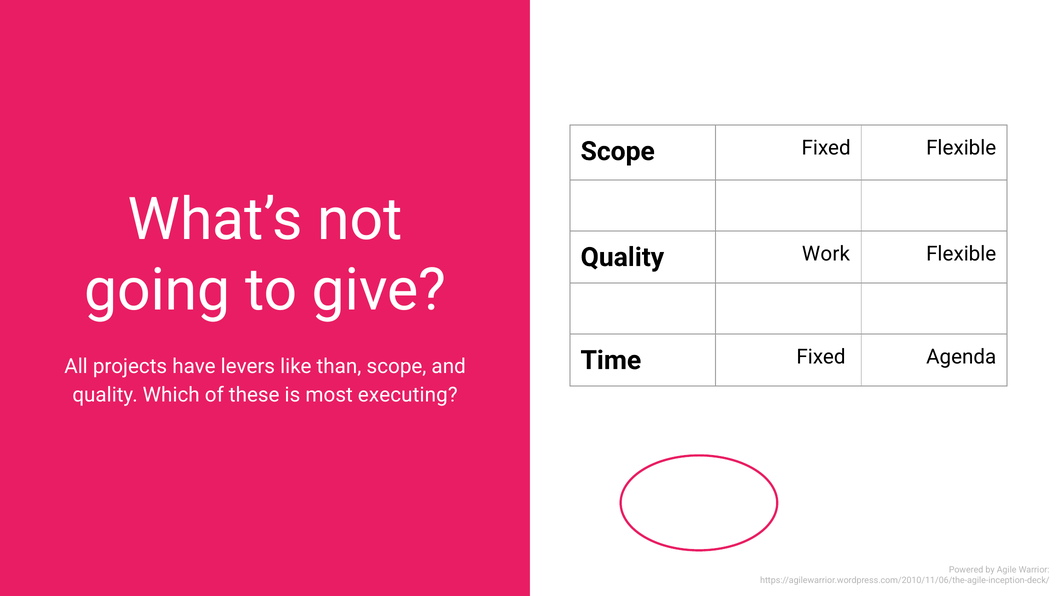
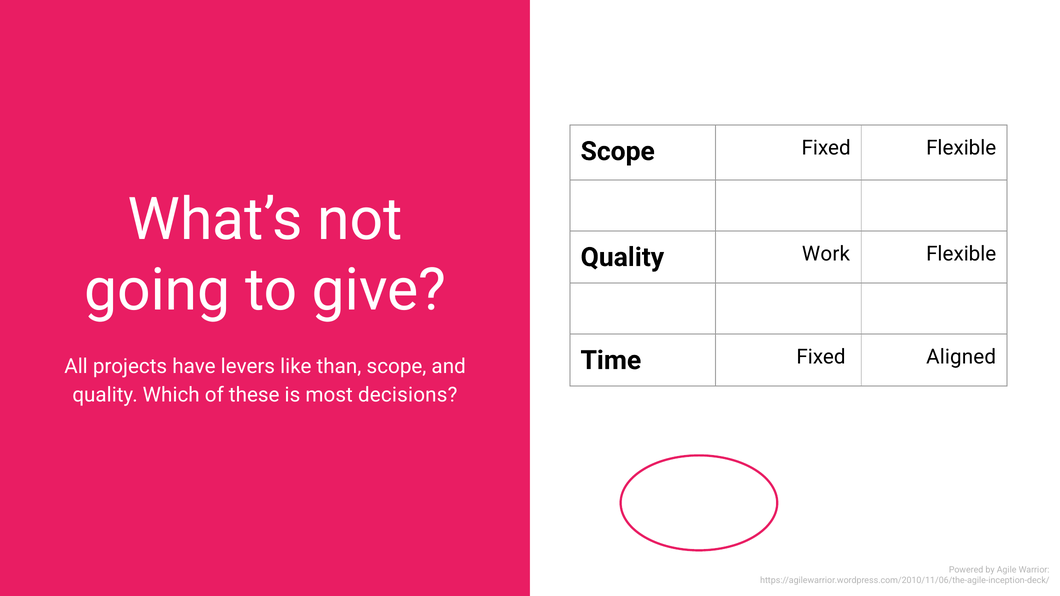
Agenda: Agenda -> Aligned
executing: executing -> decisions
